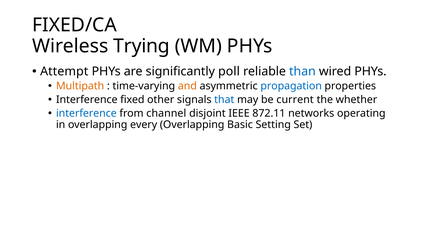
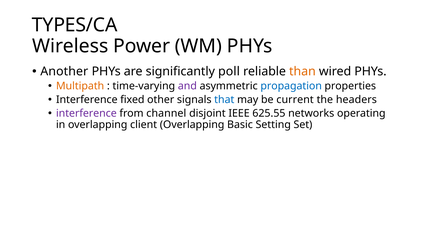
FIXED/CA: FIXED/CA -> TYPES/CA
Trying: Trying -> Power
Attempt: Attempt -> Another
than colour: blue -> orange
and colour: orange -> purple
whether: whether -> headers
interference at (86, 113) colour: blue -> purple
872.11: 872.11 -> 625.55
every: every -> client
